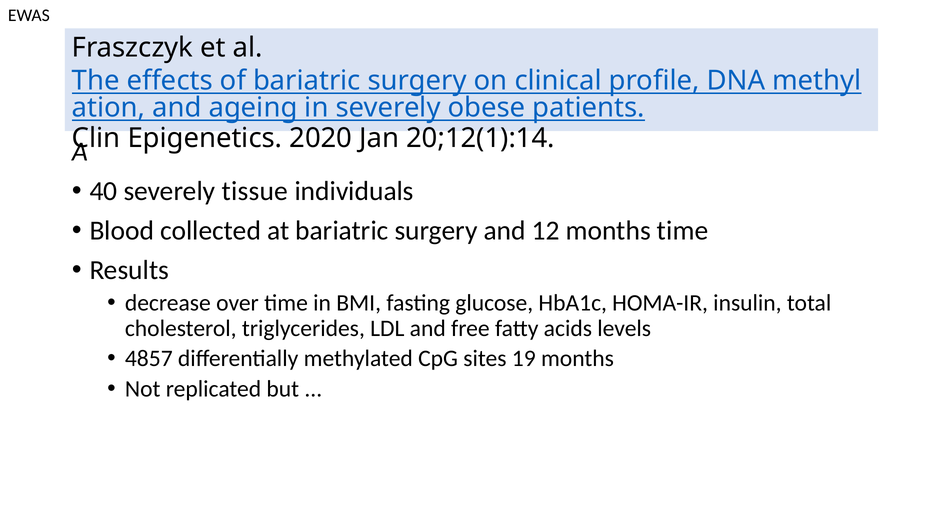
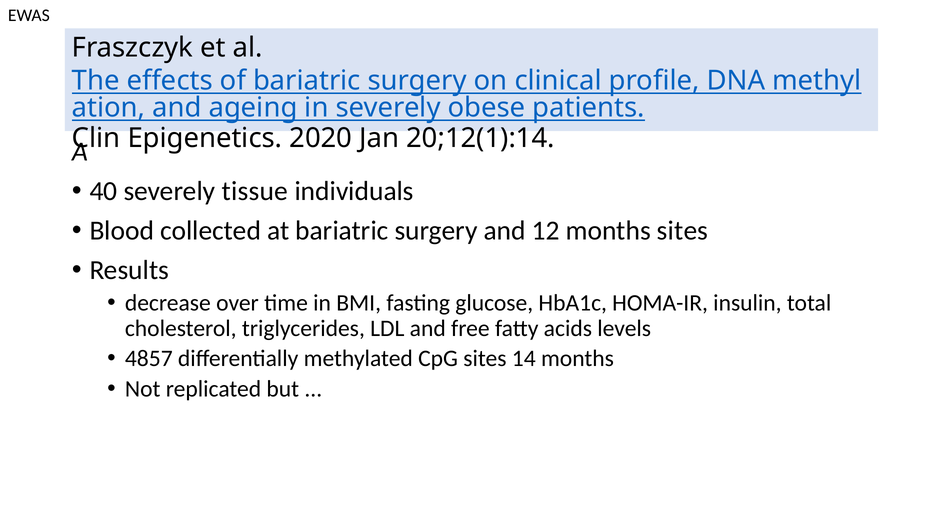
months time: time -> sites
19: 19 -> 14
